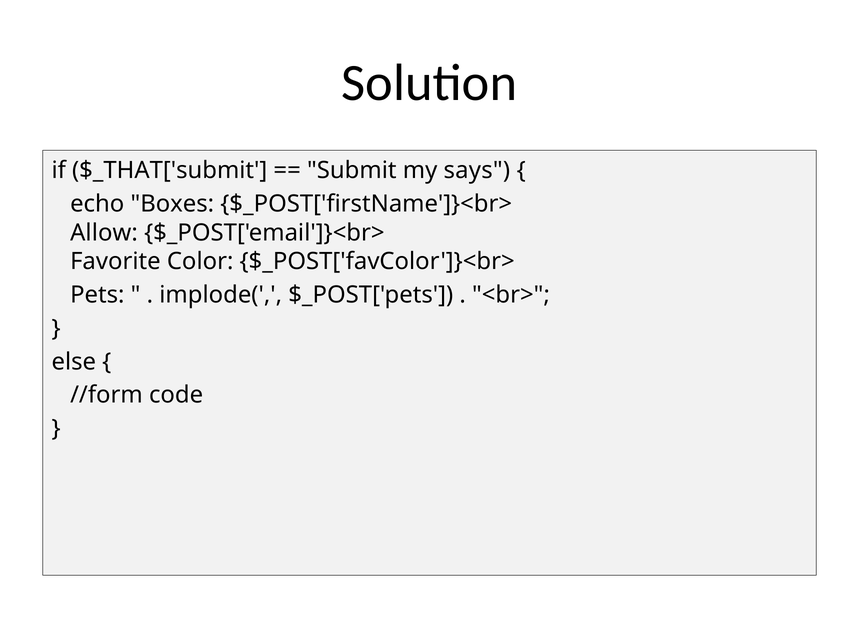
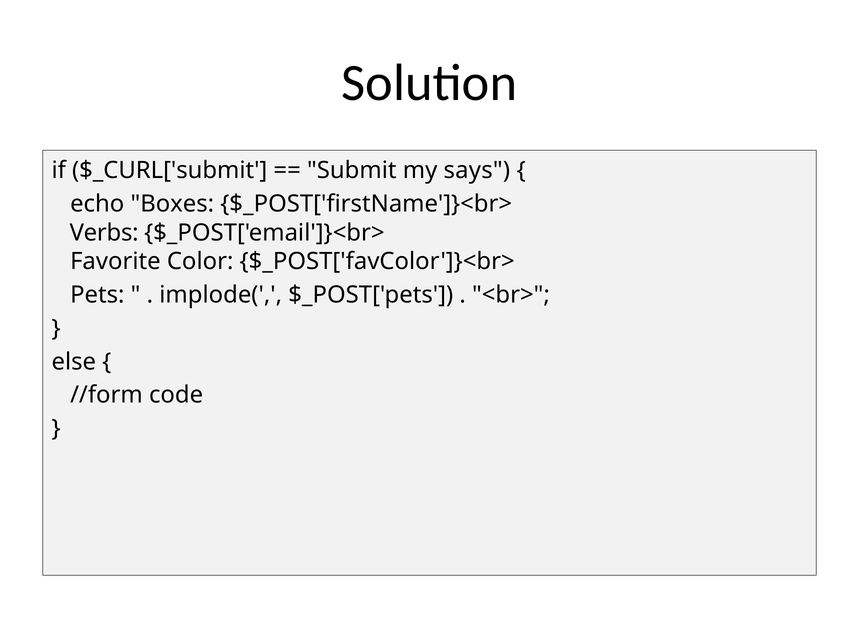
$_THAT['submit: $_THAT['submit -> $_CURL['submit
Allow: Allow -> Verbs
